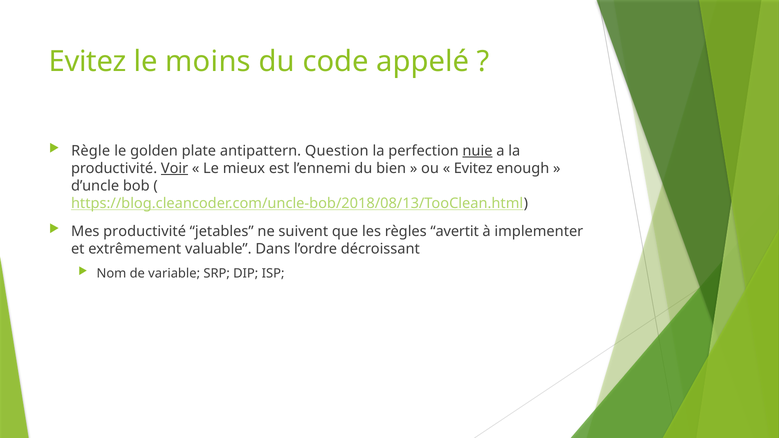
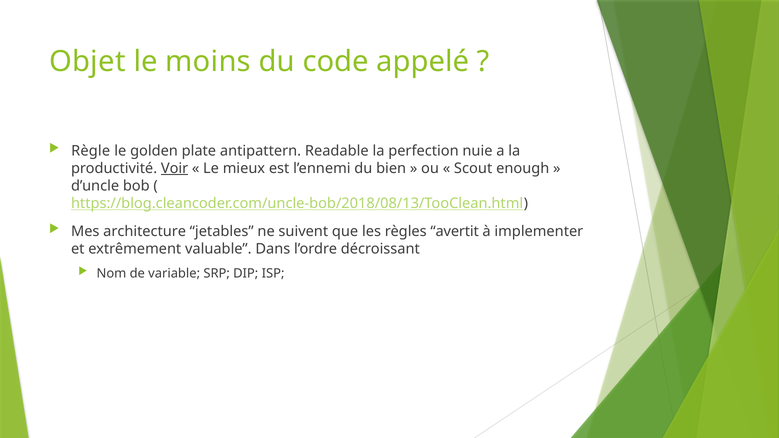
Evitez at (88, 61): Evitez -> Objet
Question: Question -> Readable
nuie underline: present -> none
Evitez at (473, 168): Evitez -> Scout
Mes productivité: productivité -> architecture
